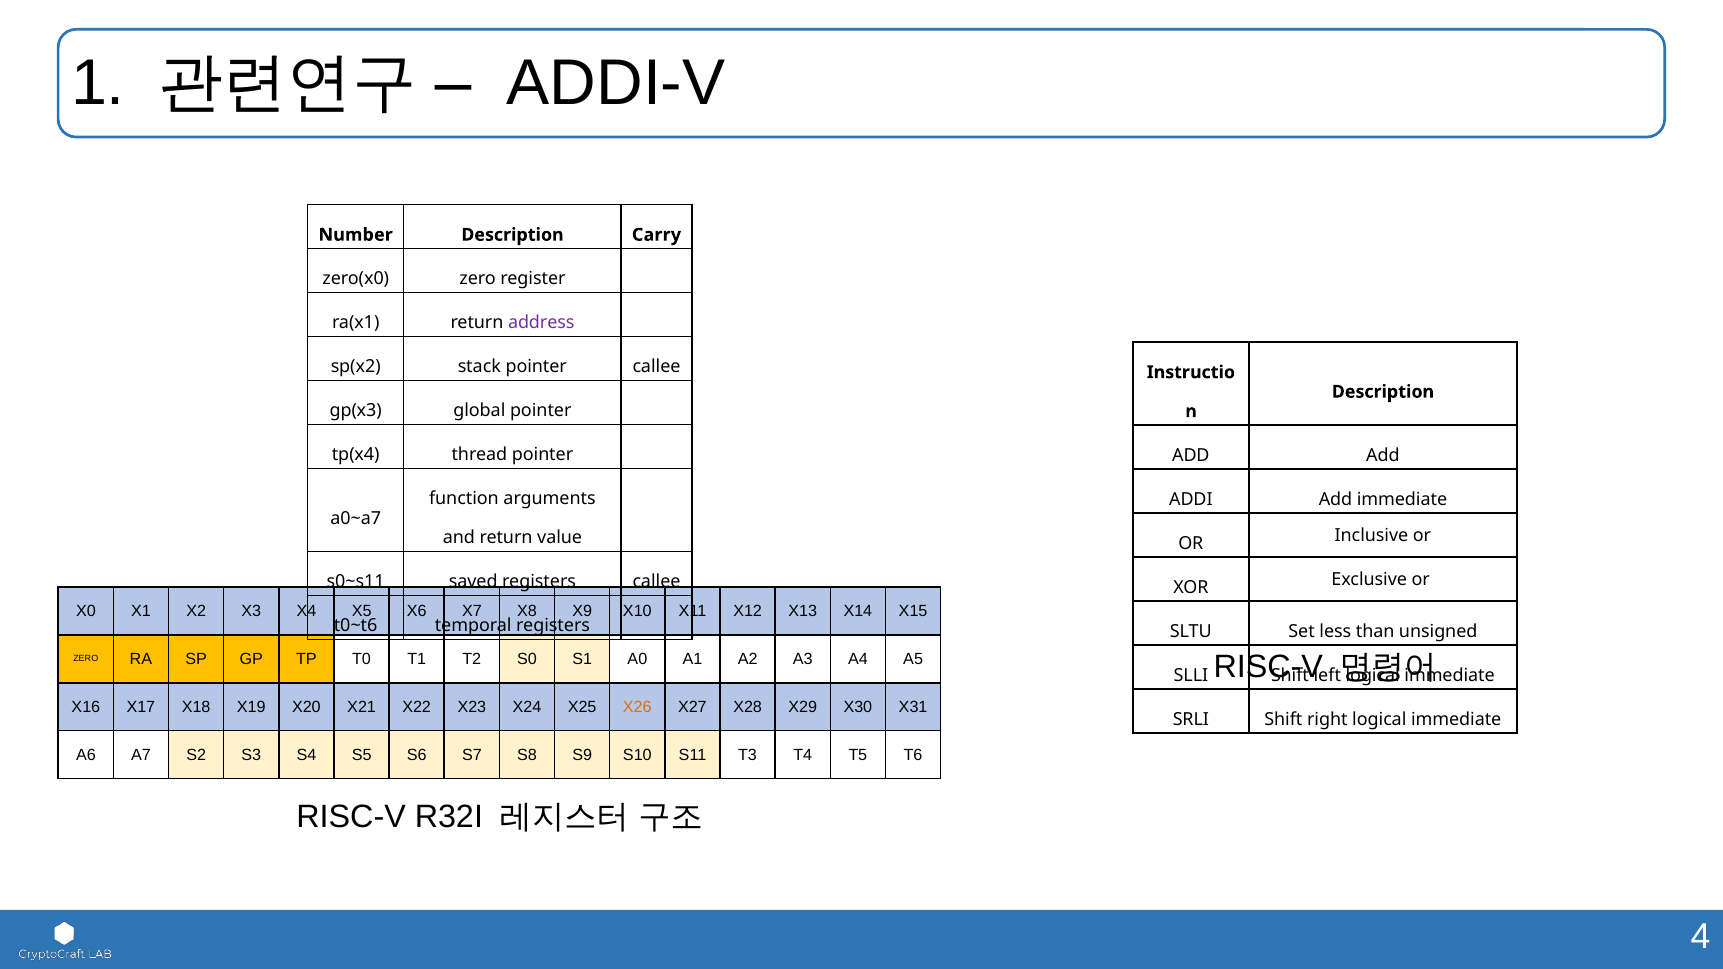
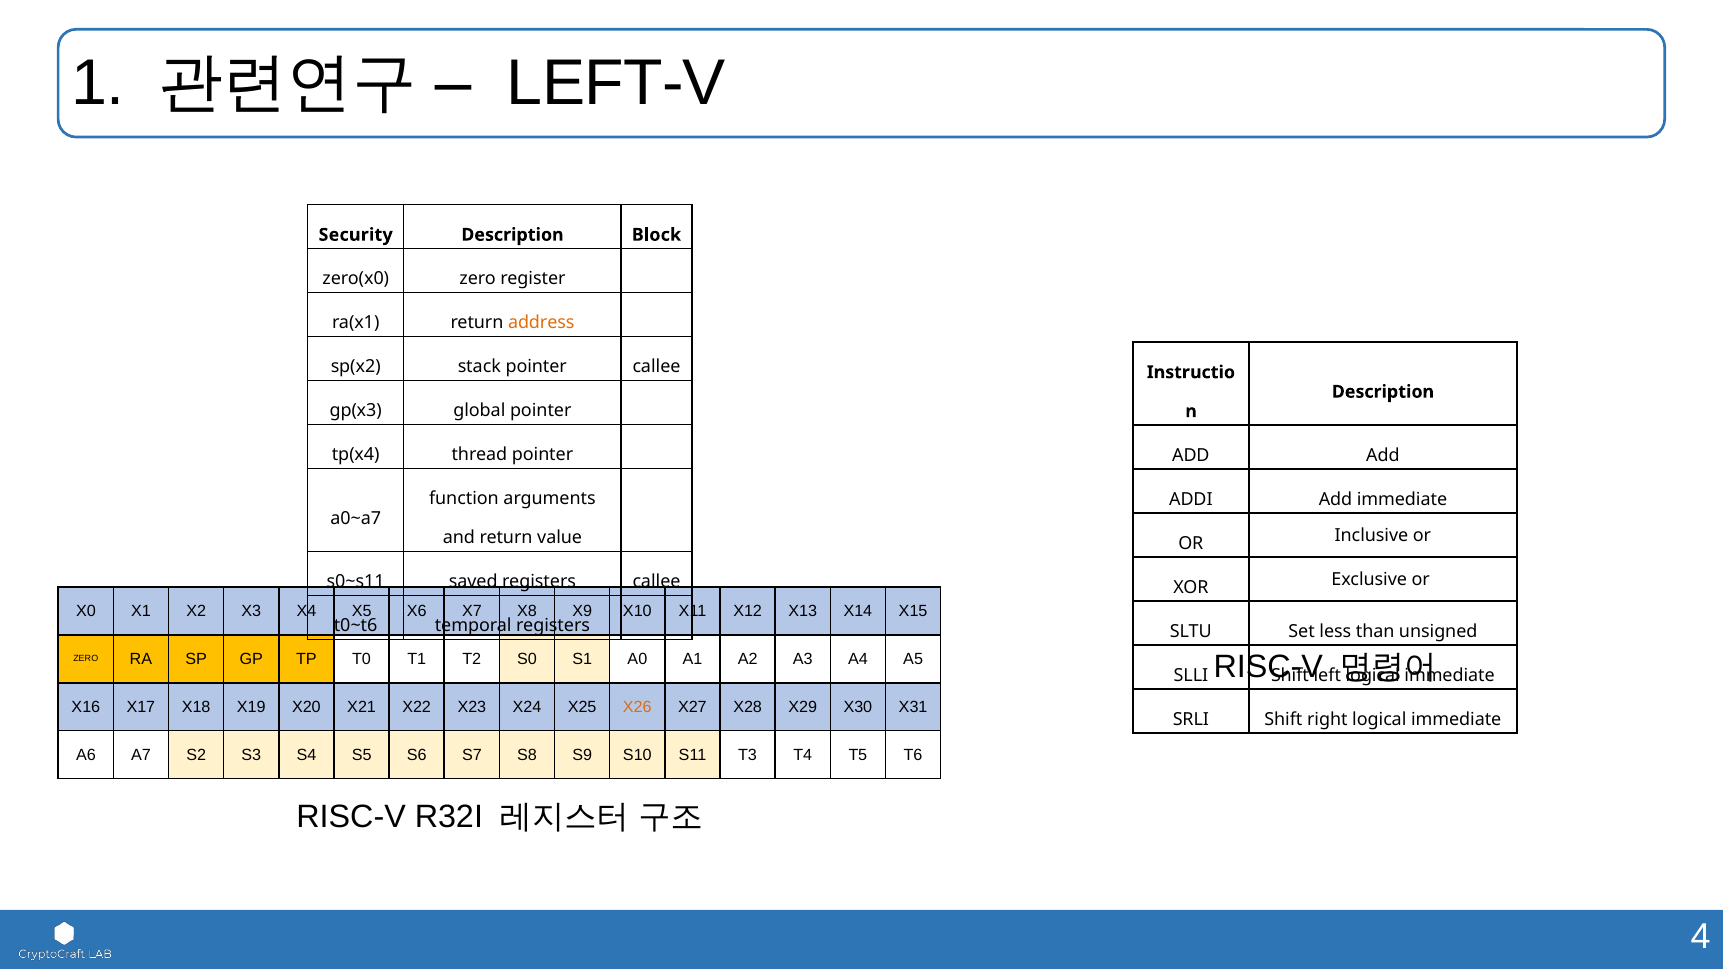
ADDI-V: ADDI-V -> LEFT-V
Number: Number -> Security
Carry: Carry -> Block
address colour: purple -> orange
